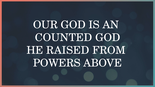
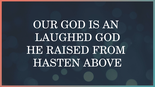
COUNTED: COUNTED -> LAUGHED
POWERS: POWERS -> HASTEN
